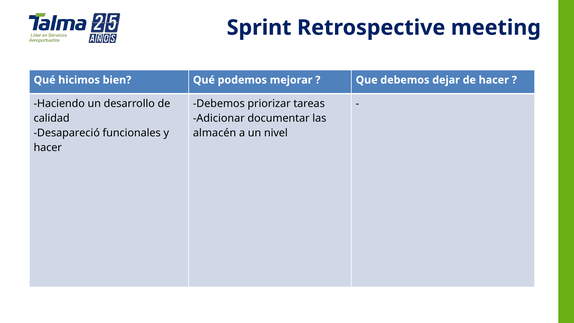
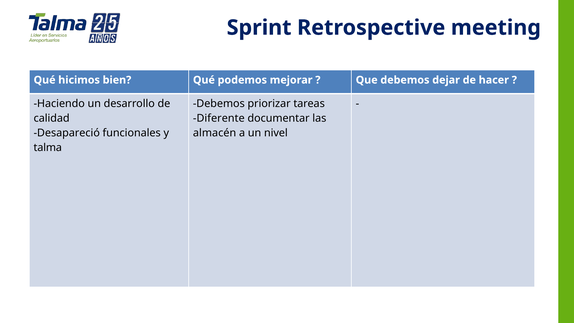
Adicionar: Adicionar -> Diferente
hacer at (48, 148): hacer -> talma
